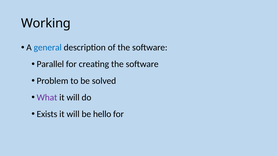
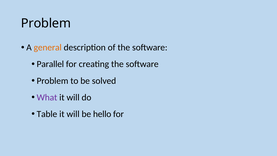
Working at (46, 23): Working -> Problem
general colour: blue -> orange
Exists: Exists -> Table
